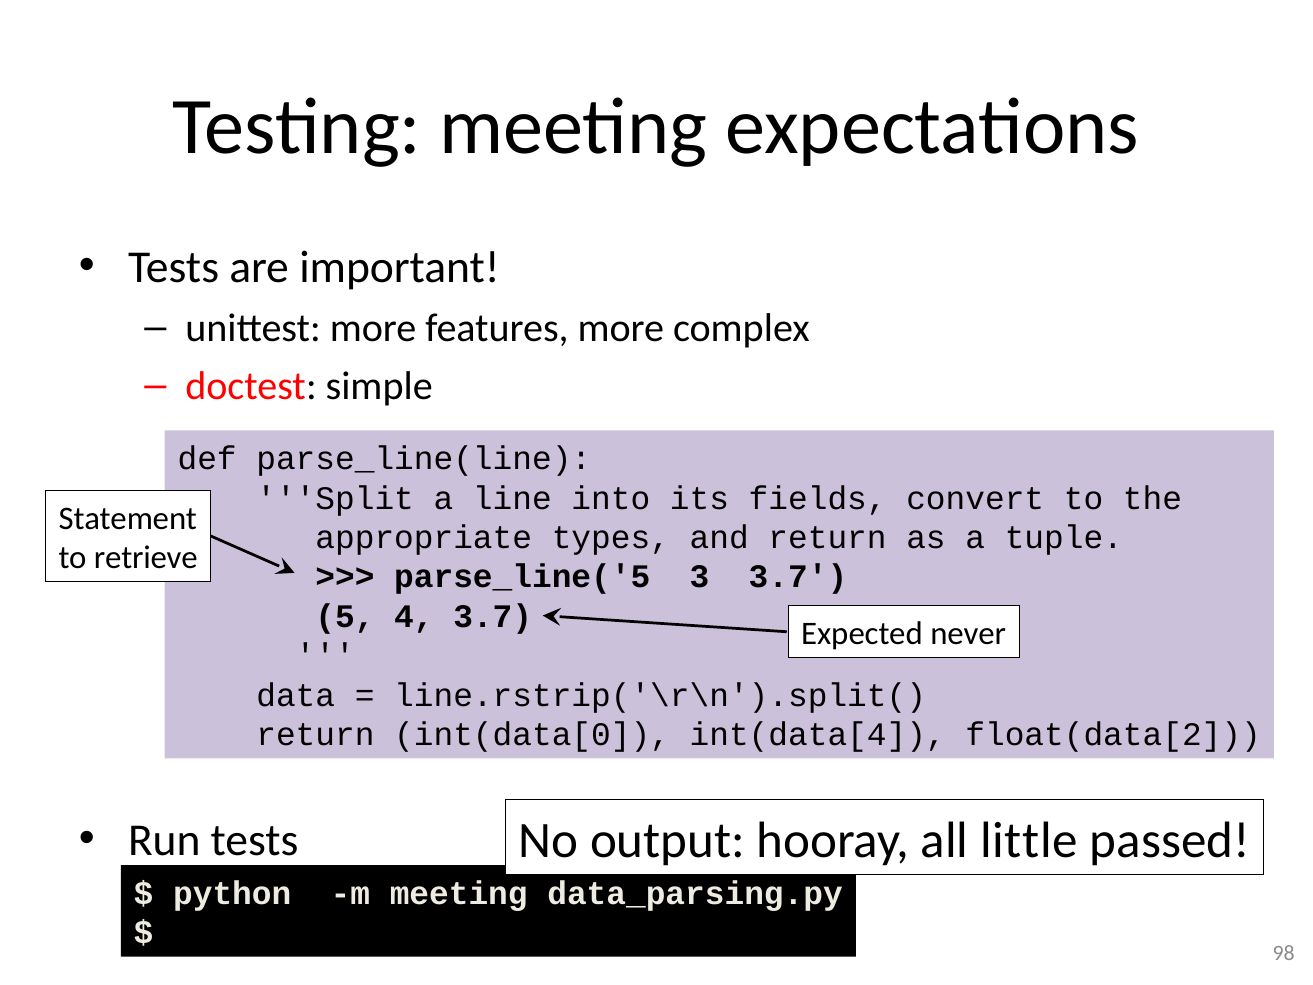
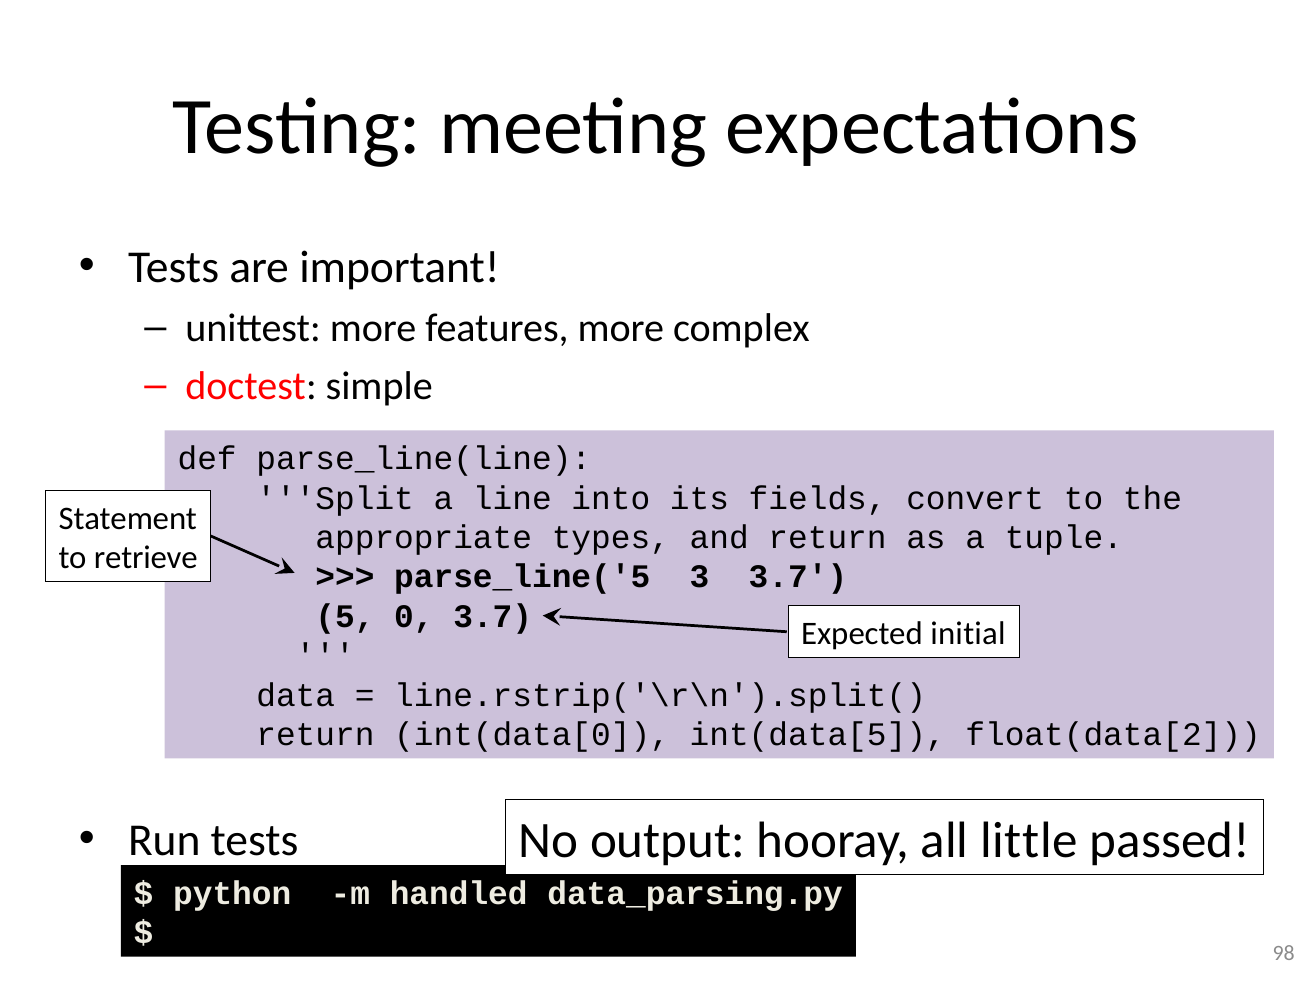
4: 4 -> 0
never: never -> initial
int(data[4: int(data[4 -> int(data[5
m meeting: meeting -> handled
